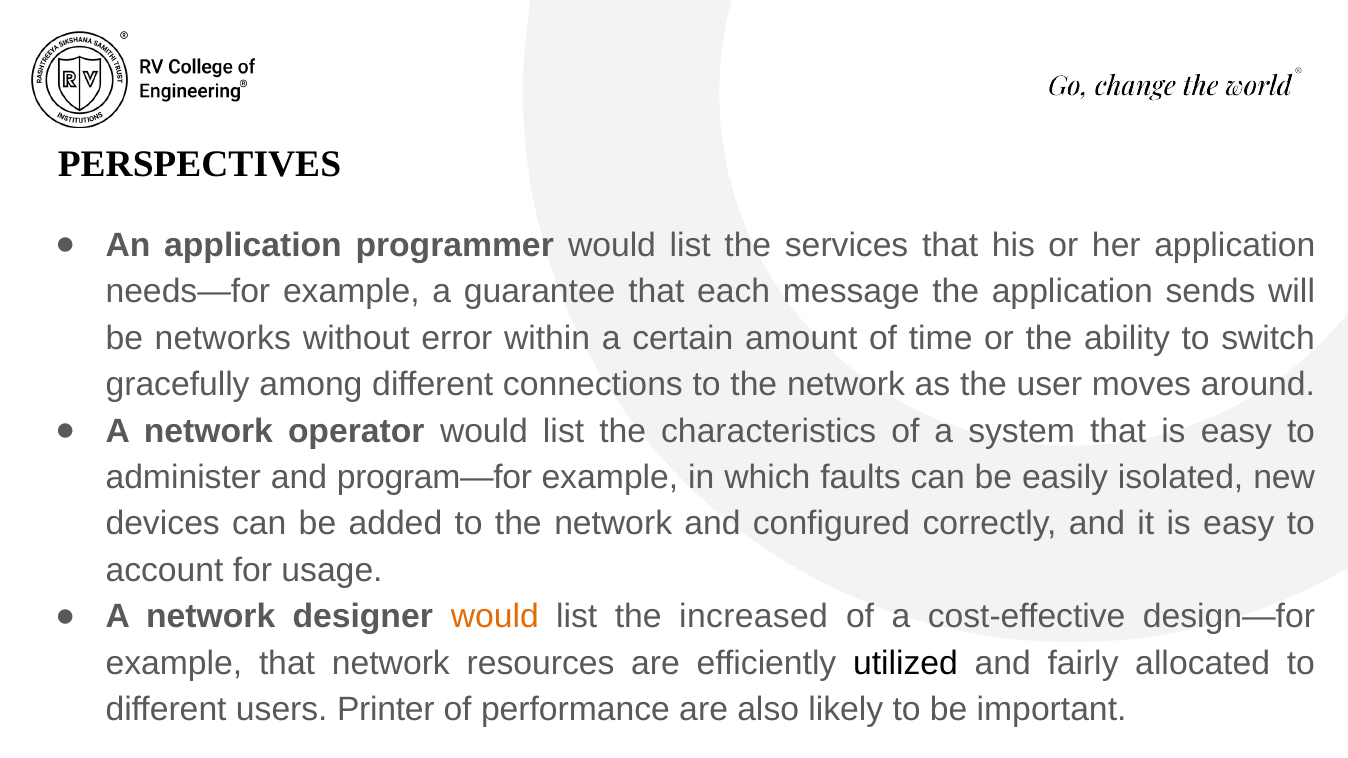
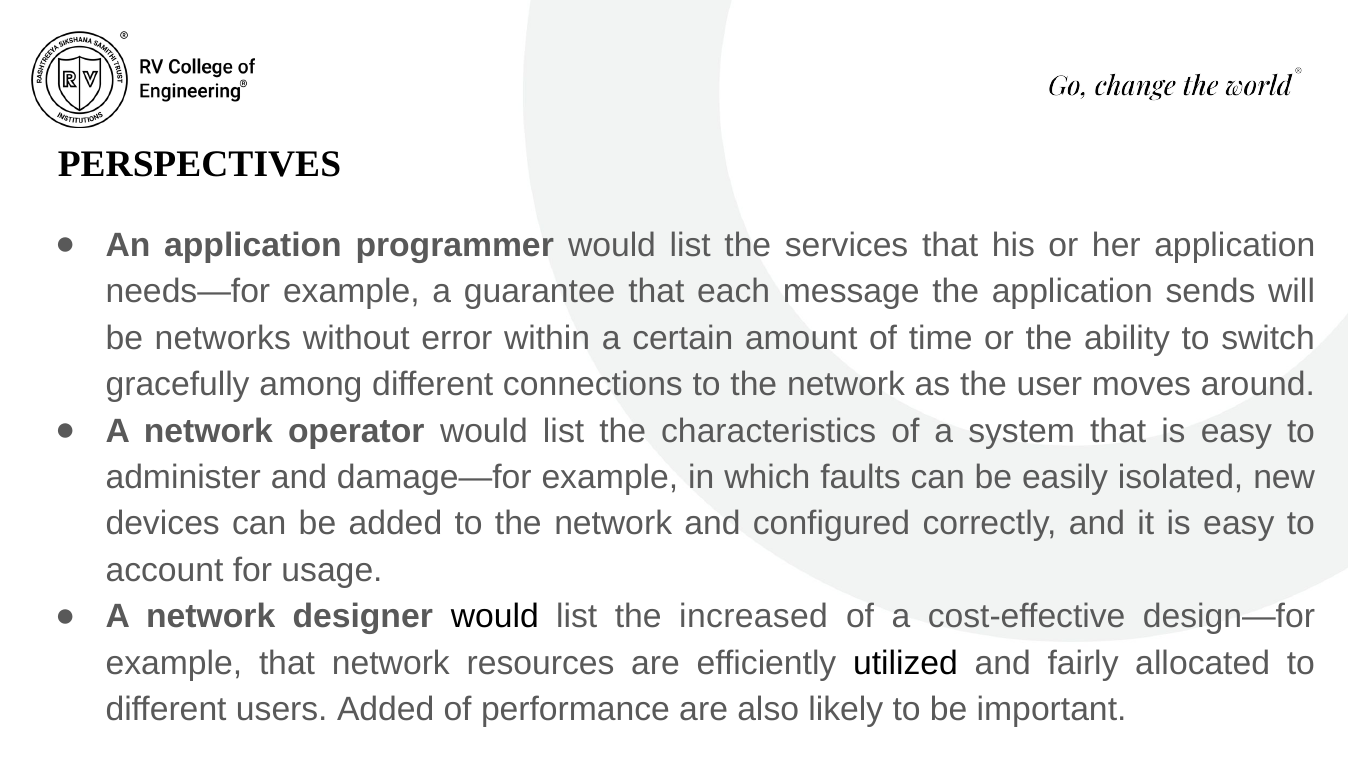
program—for: program—for -> damage—for
would at (495, 617) colour: orange -> black
users Printer: Printer -> Added
